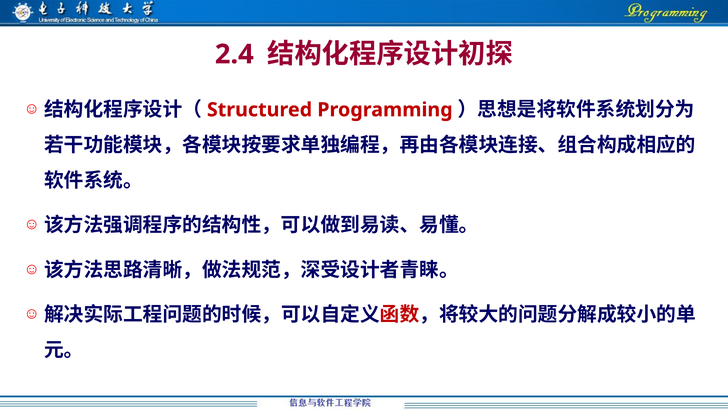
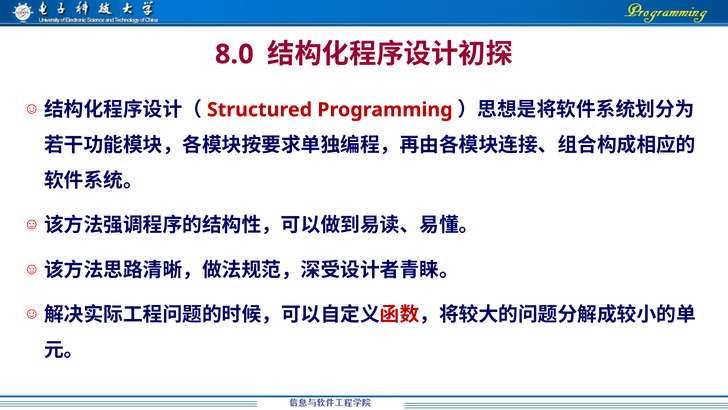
2.4: 2.4 -> 8.0
